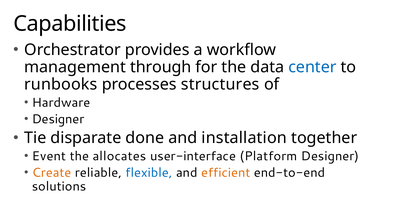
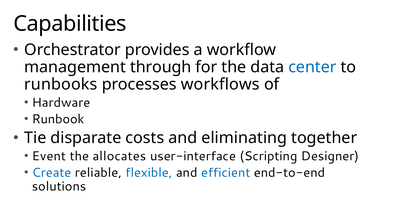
structures: structures -> workflows
Designer at (58, 119): Designer -> Runbook
done: done -> costs
installation: installation -> eliminating
Platform: Platform -> Scripting
Create colour: orange -> blue
efficient colour: orange -> blue
